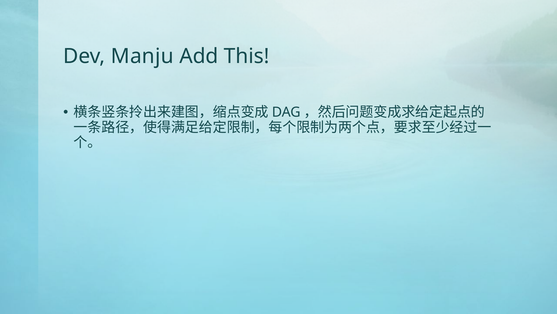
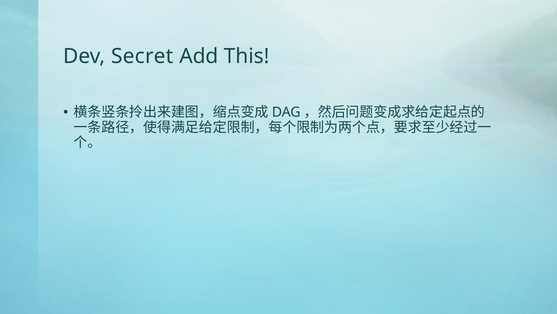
Manju: Manju -> Secret
